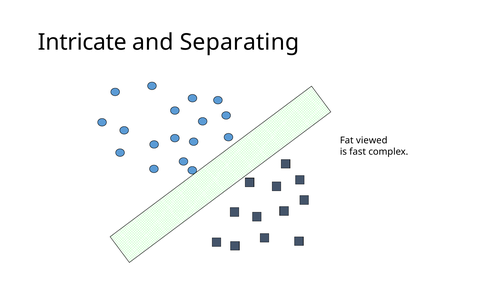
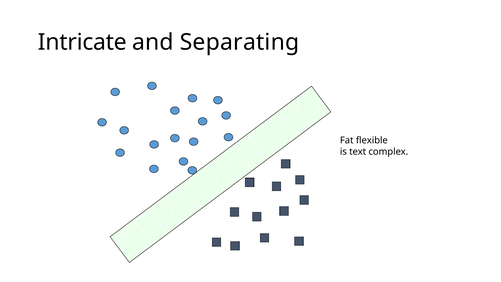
viewed: viewed -> flexible
fast: fast -> text
